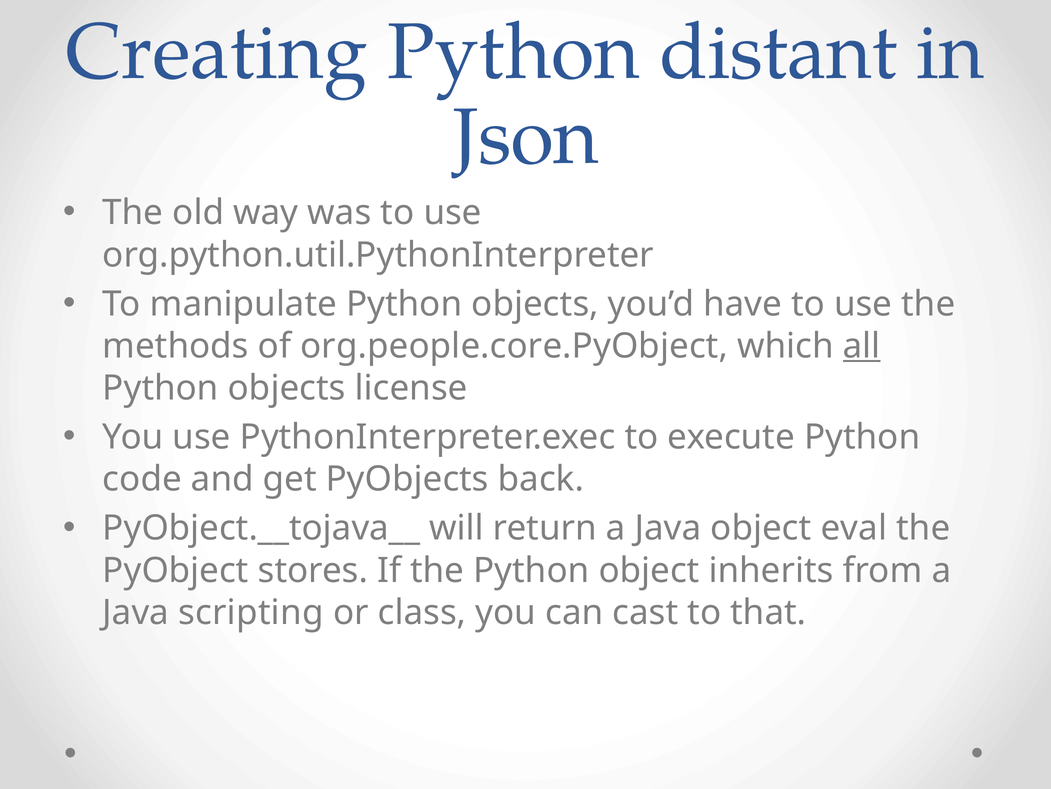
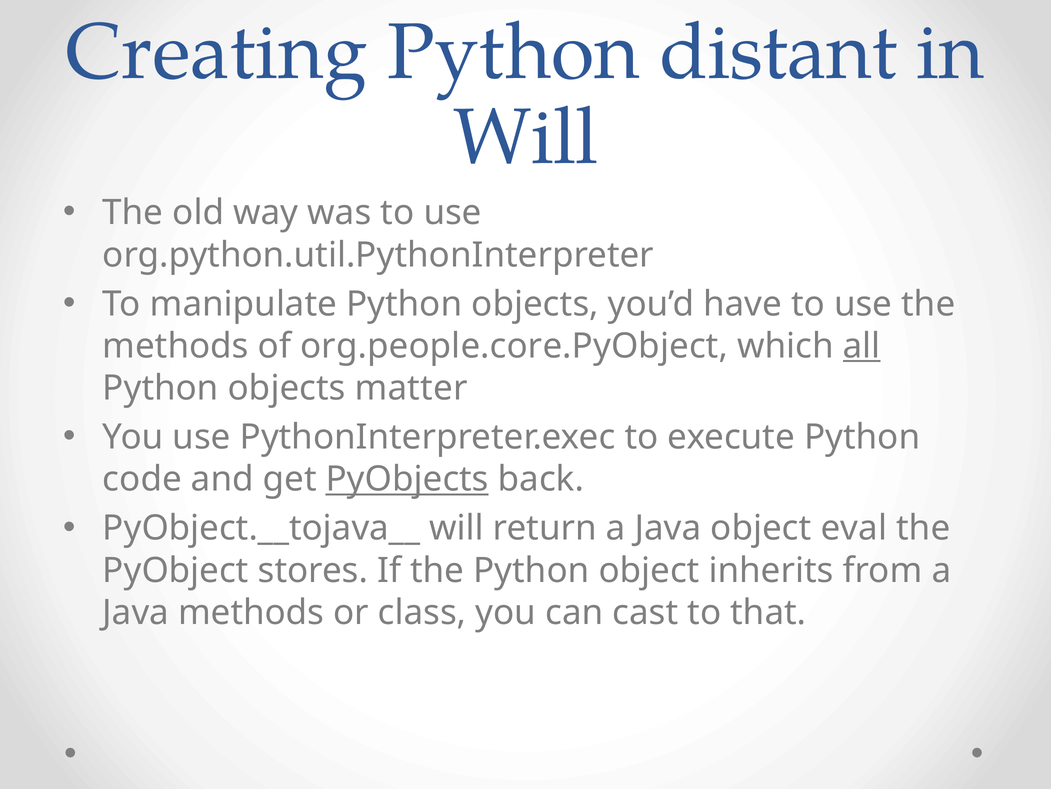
Json at (526, 137): Json -> Will
license: license -> matter
PyObjects underline: none -> present
Java scripting: scripting -> methods
